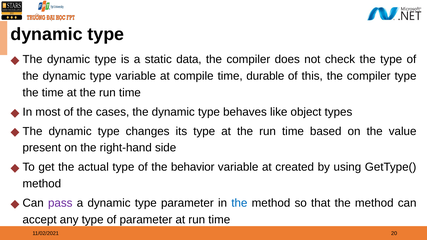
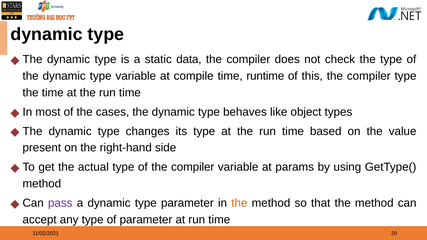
durable: durable -> runtime
of the behavior: behavior -> compiler
created: created -> params
the at (239, 203) colour: blue -> orange
